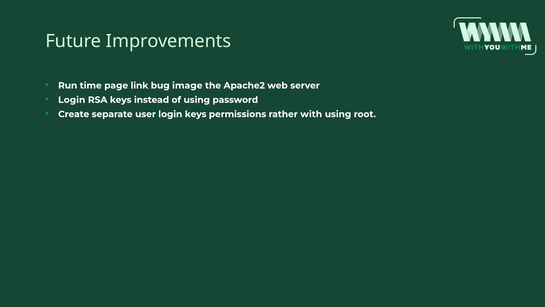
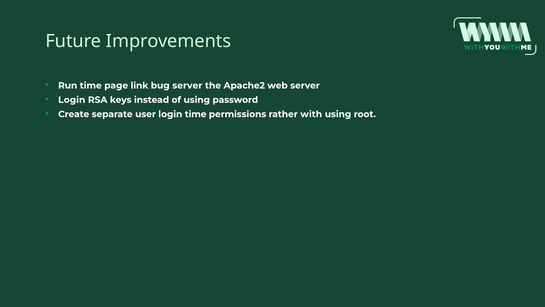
bug image: image -> server
login keys: keys -> time
